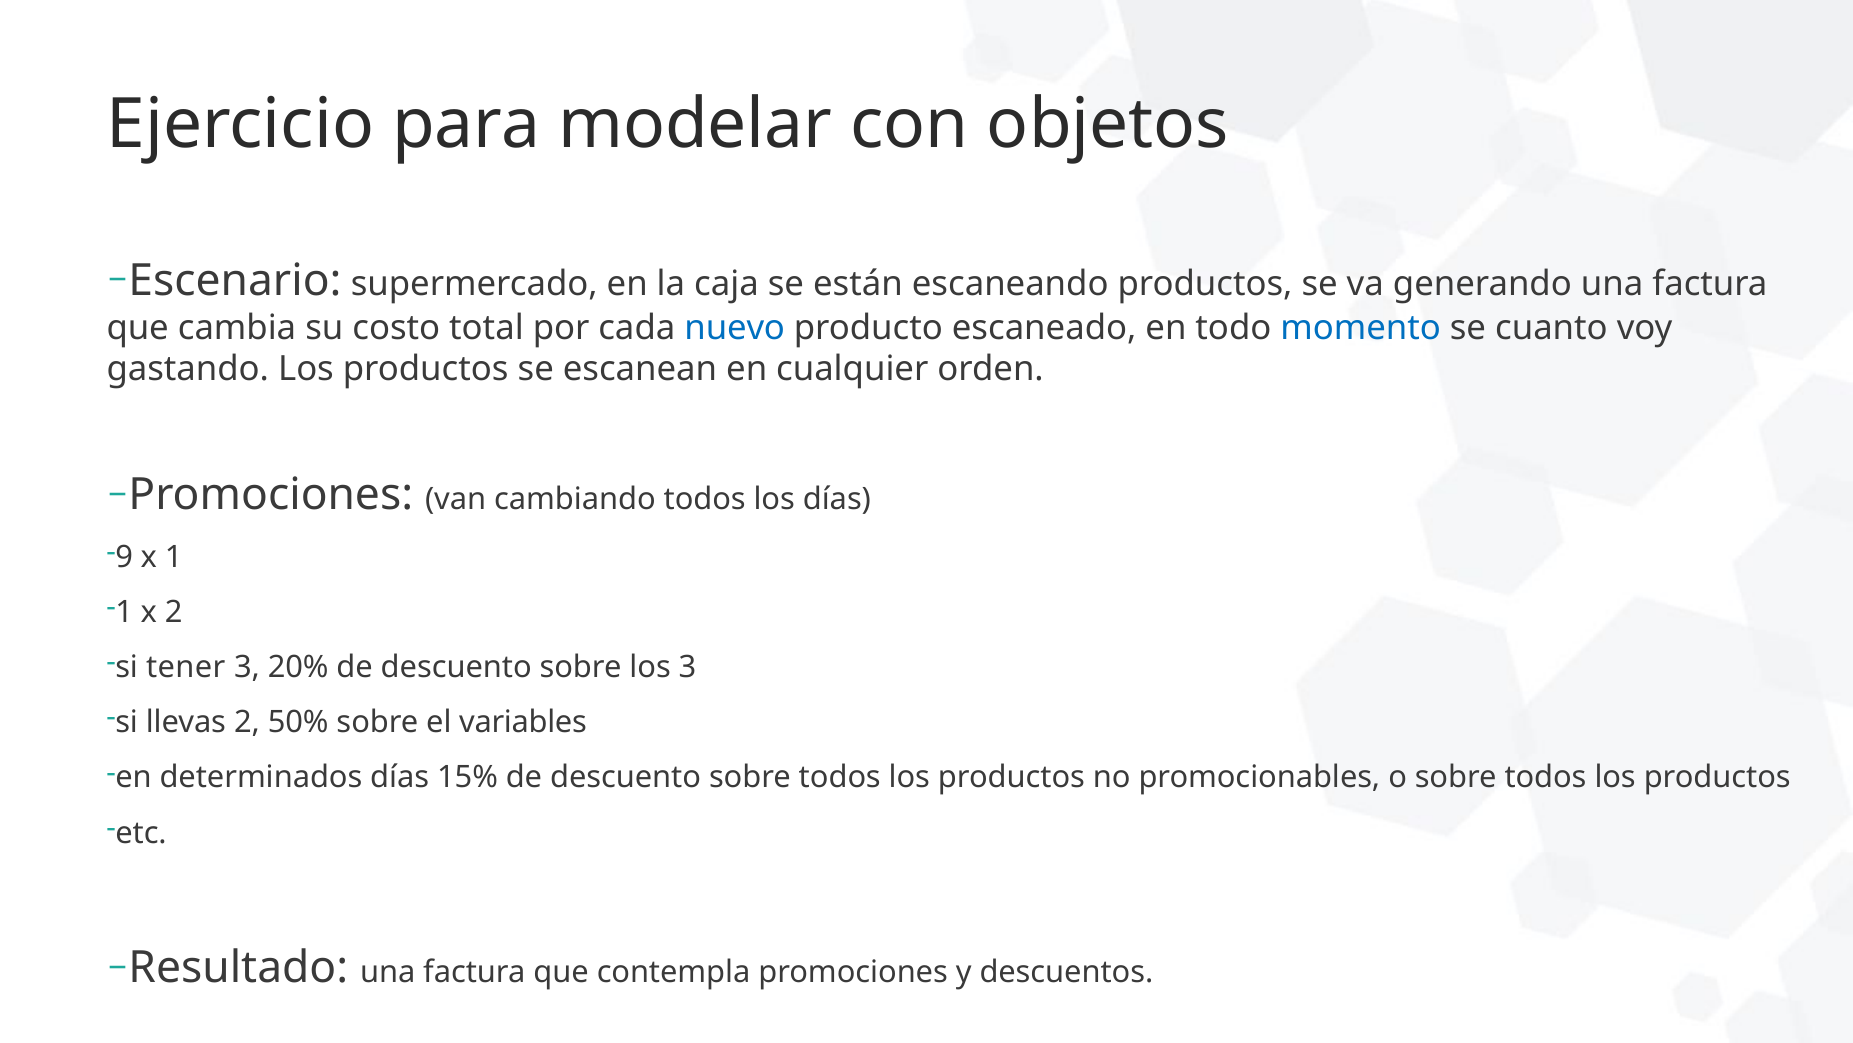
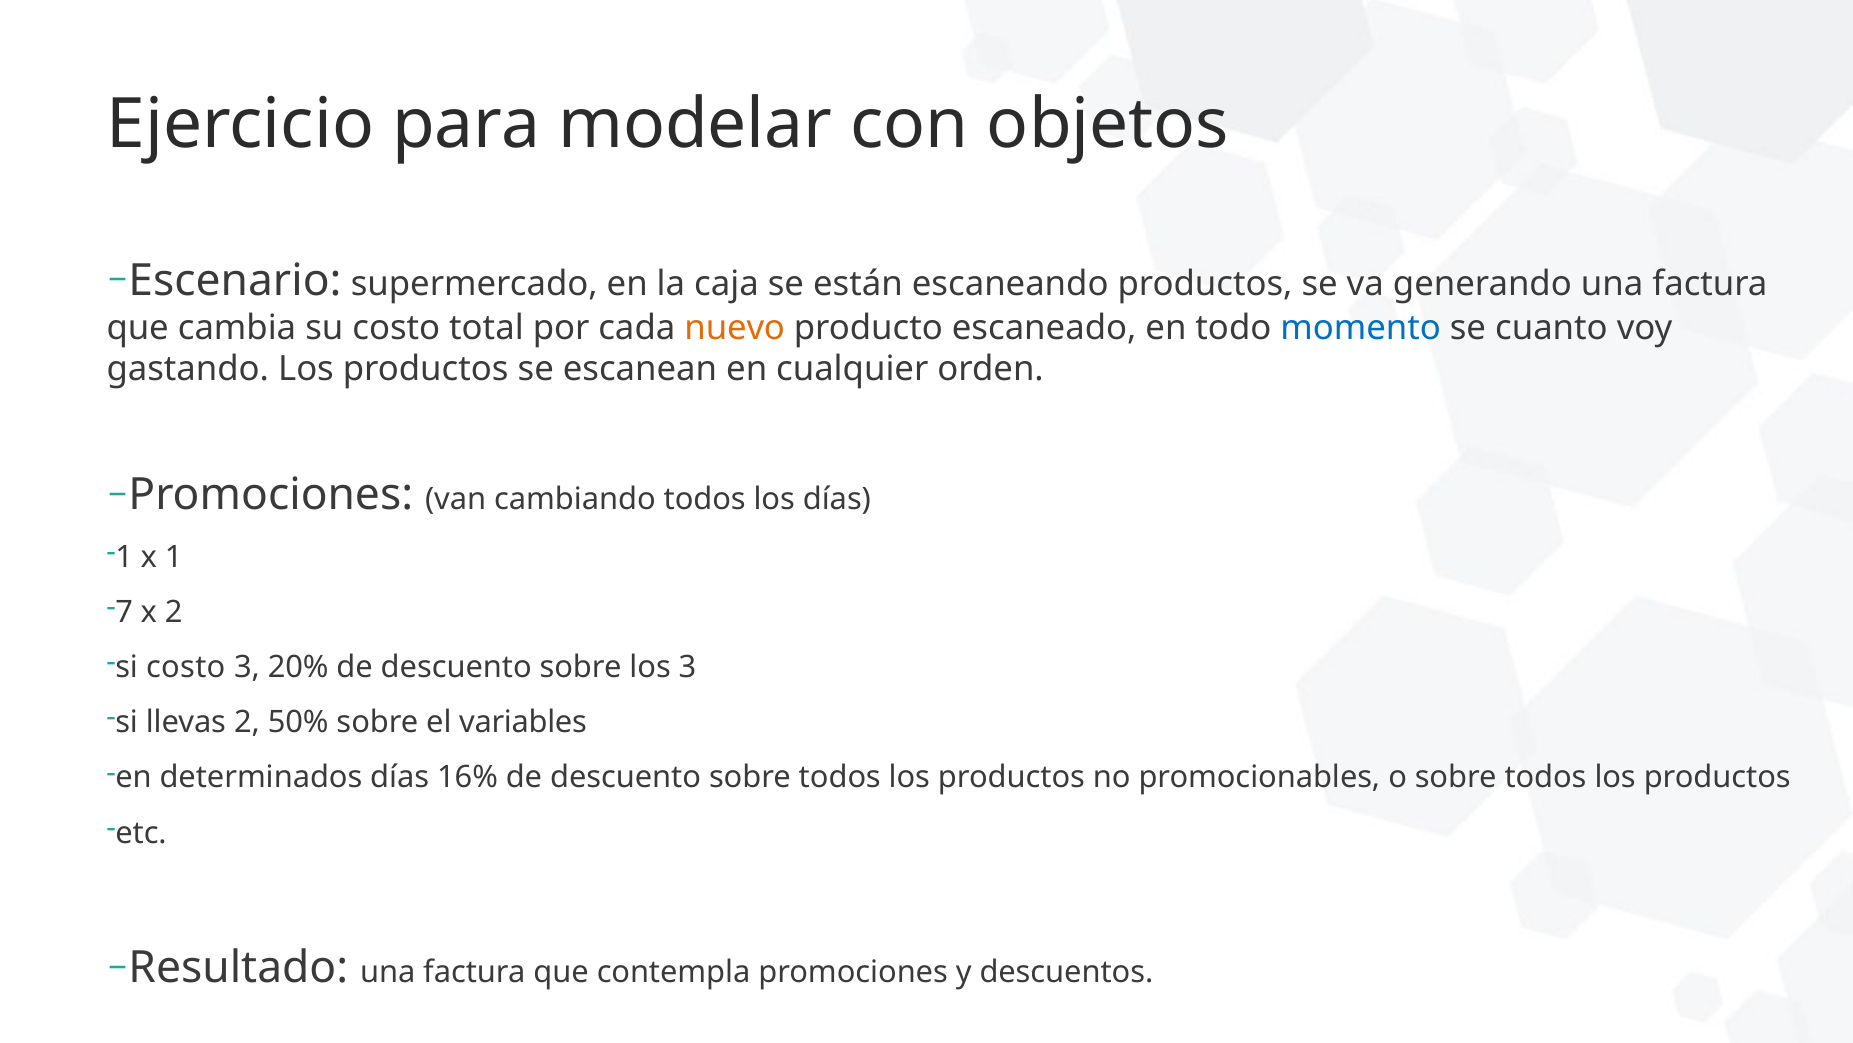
nuevo colour: blue -> orange
9 at (124, 557): 9 -> 1
1 at (124, 612): 1 -> 7
si tener: tener -> costo
15%: 15% -> 16%
